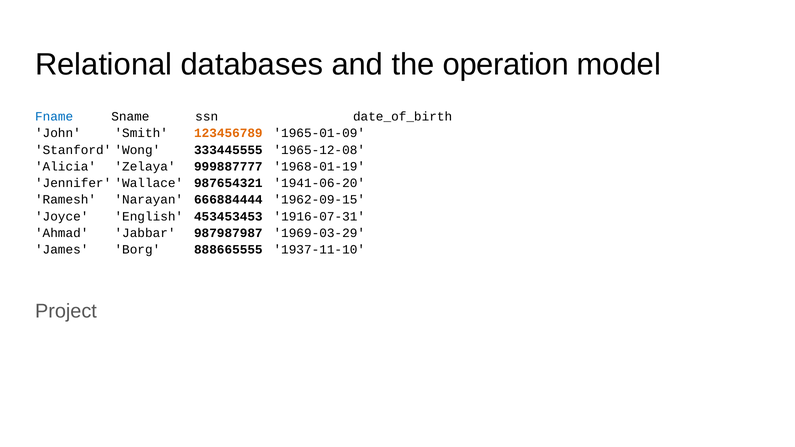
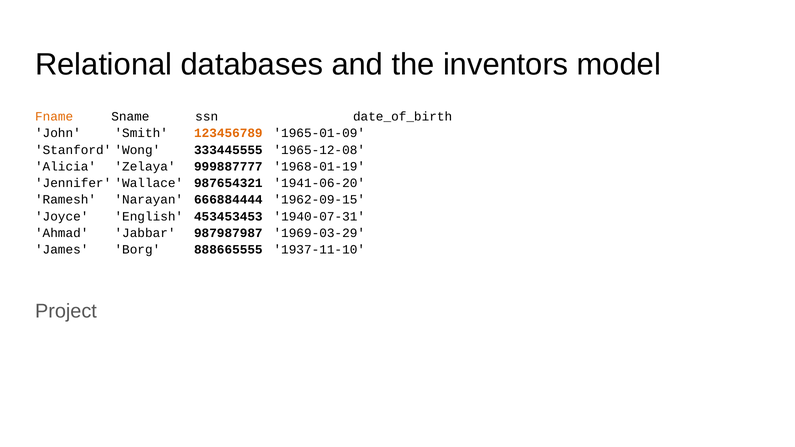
operation: operation -> inventors
Fname colour: blue -> orange
1916-07-31: 1916-07-31 -> 1940-07-31
